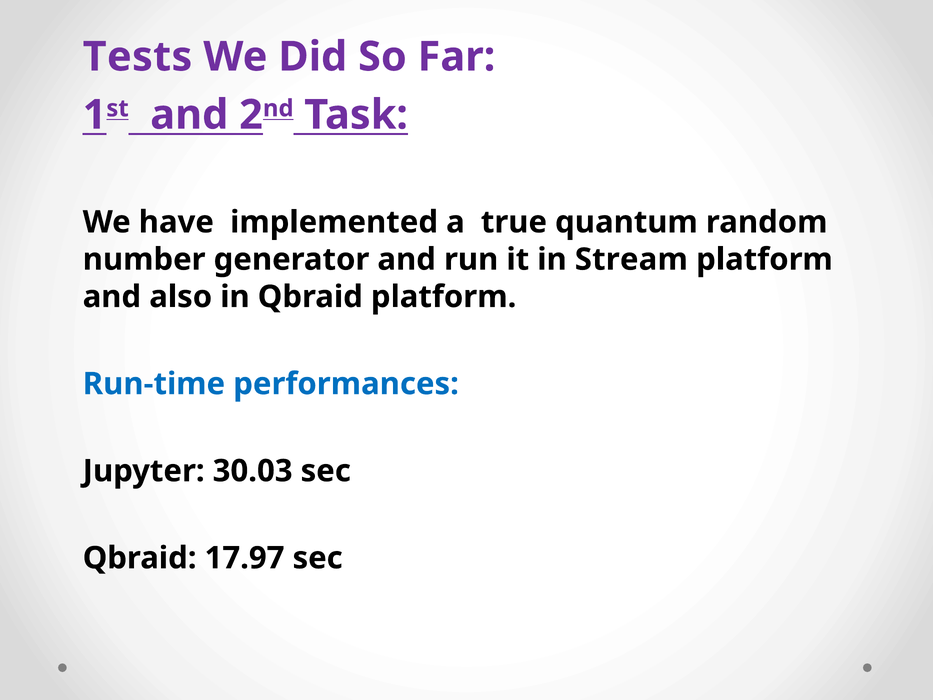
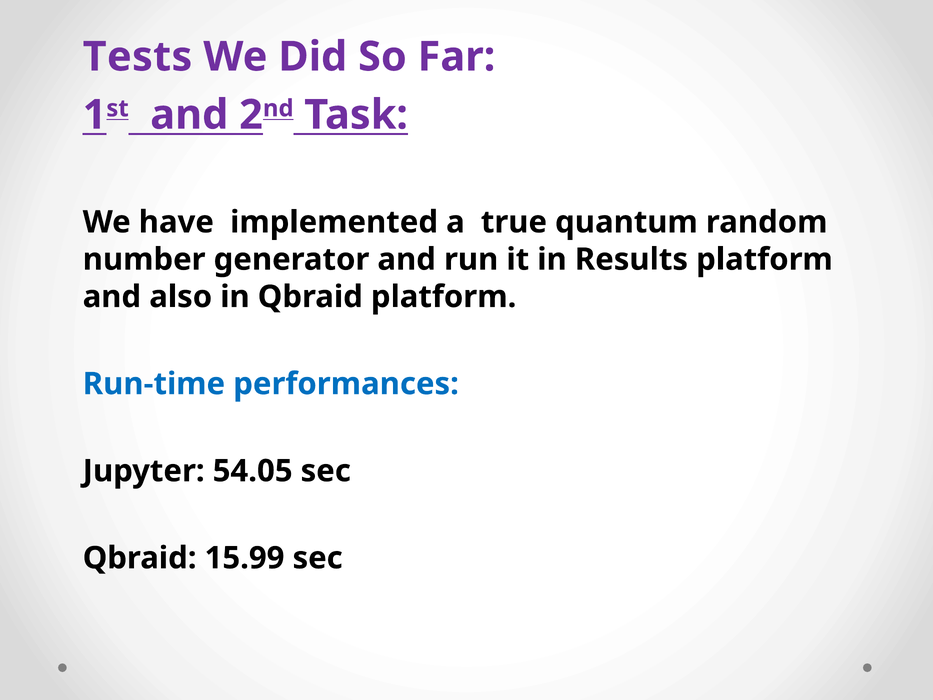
Stream: Stream -> Results
30.03: 30.03 -> 54.05
17.97: 17.97 -> 15.99
